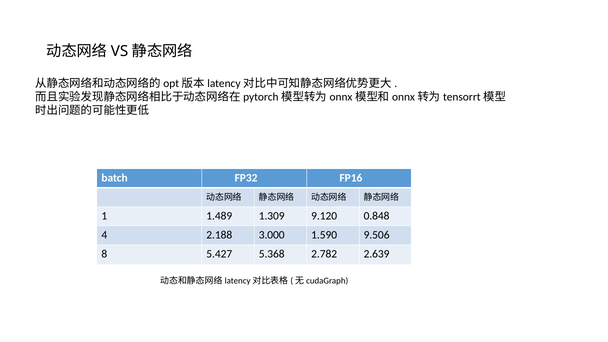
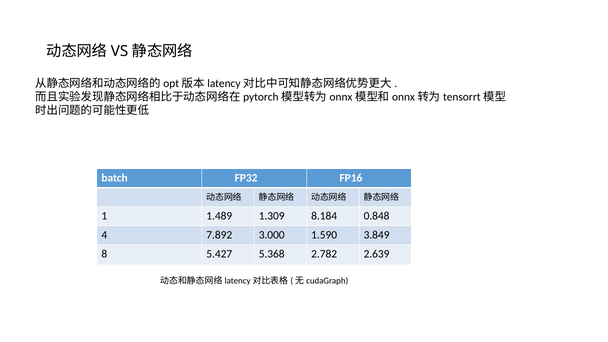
9.120: 9.120 -> 8.184
2.188: 2.188 -> 7.892
9.506: 9.506 -> 3.849
